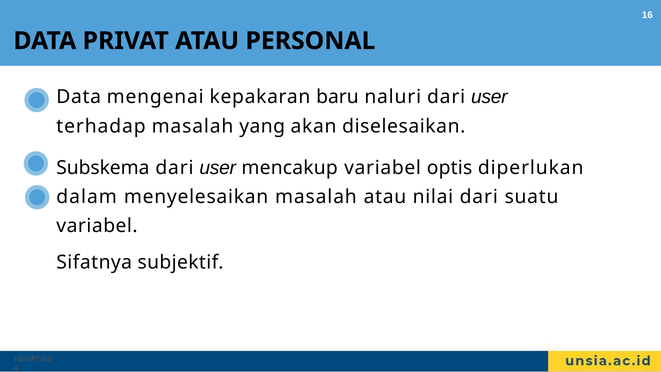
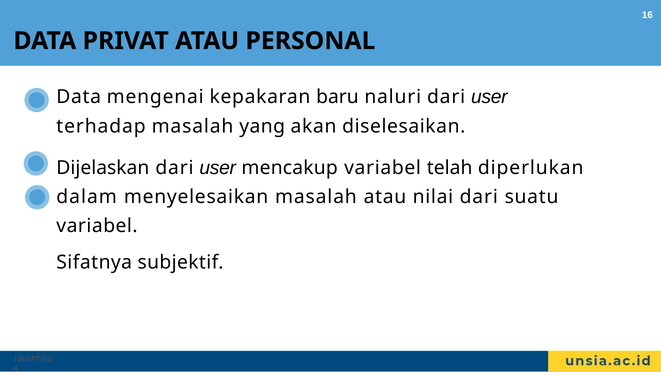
Subskema: Subskema -> Dijelaskan
optis: optis -> telah
